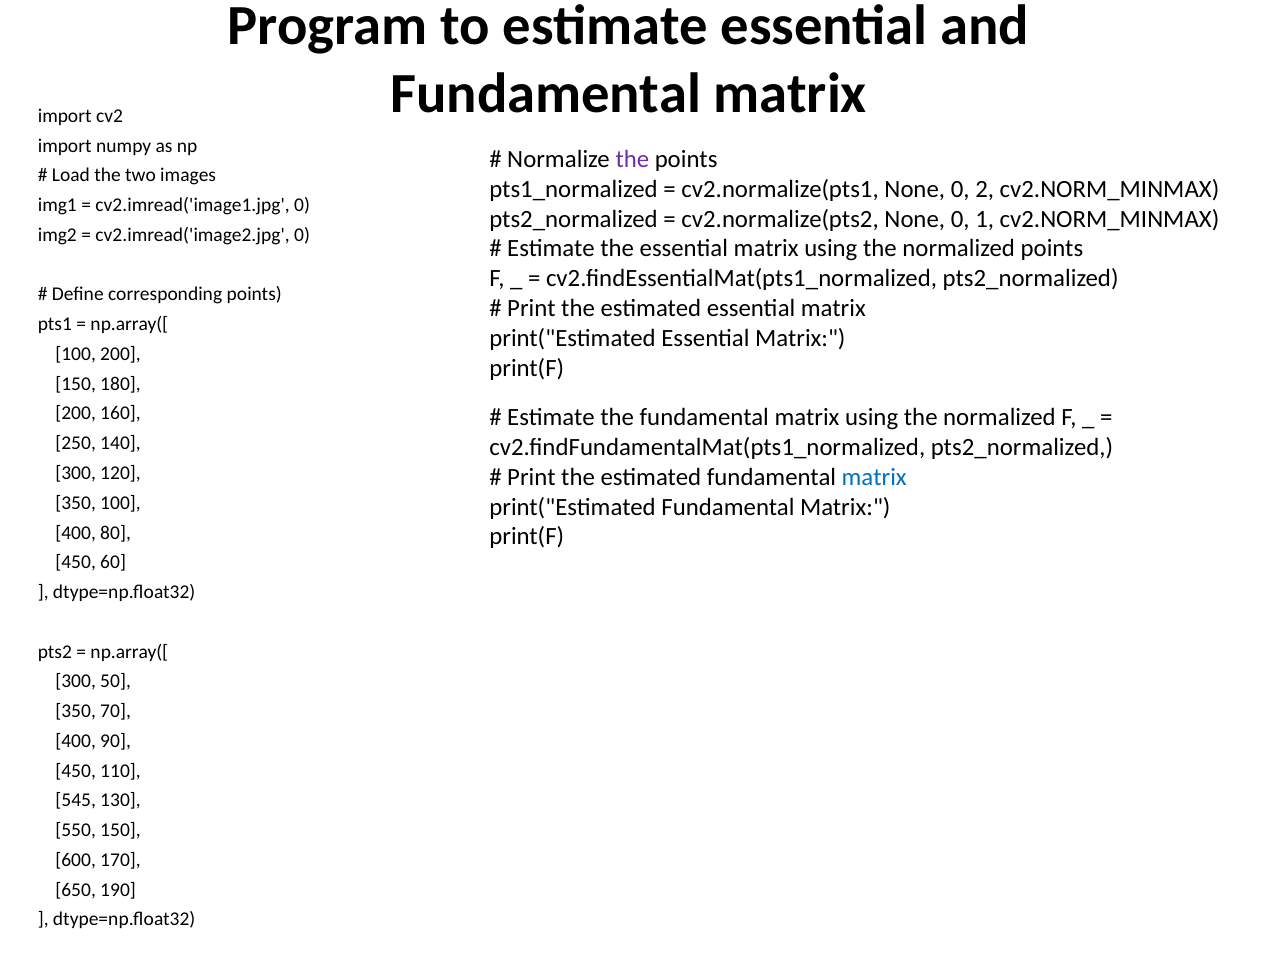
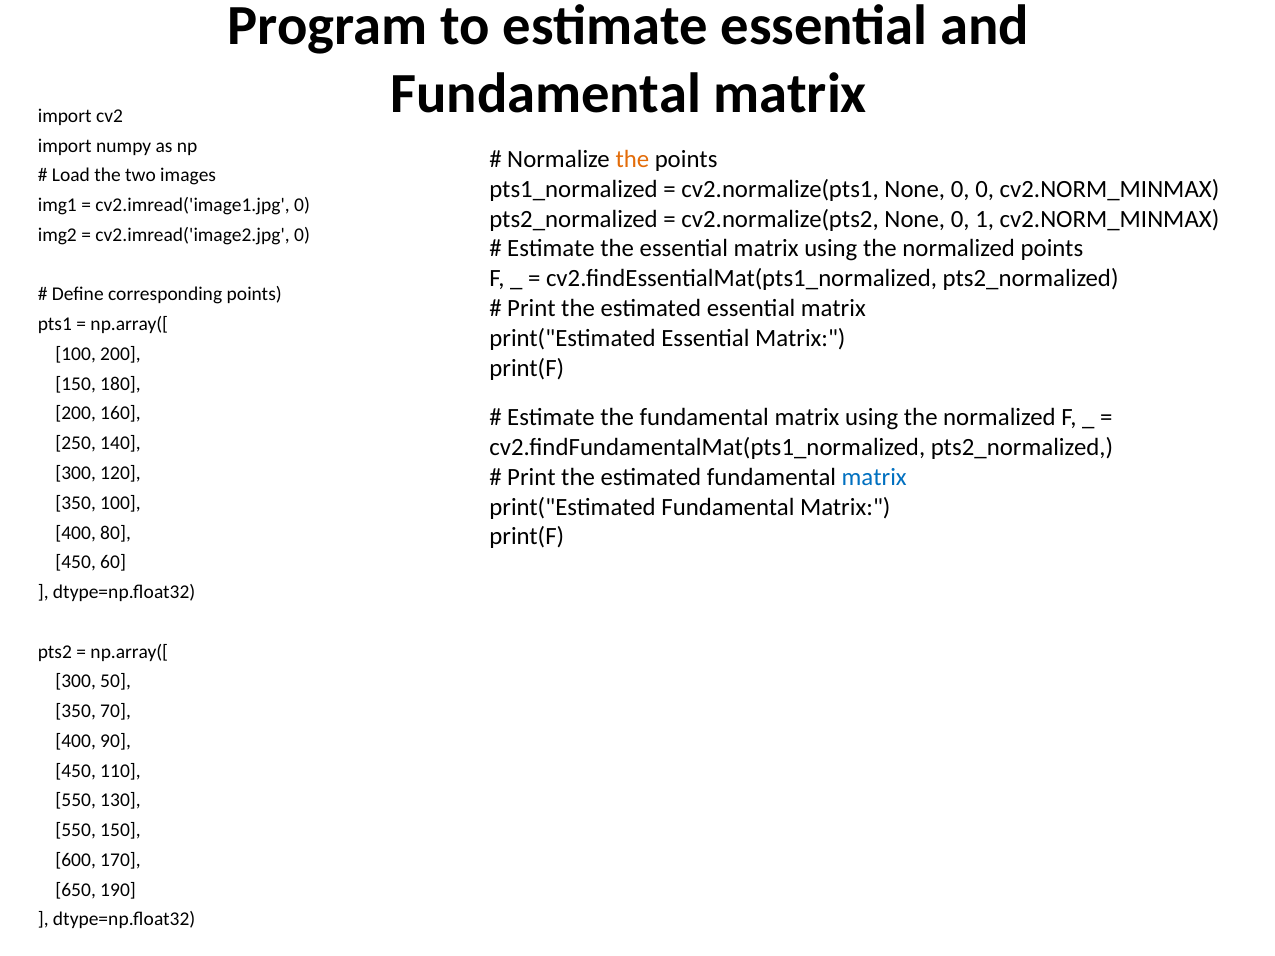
the at (632, 160) colour: purple -> orange
0 2: 2 -> 0
545 at (76, 801): 545 -> 550
